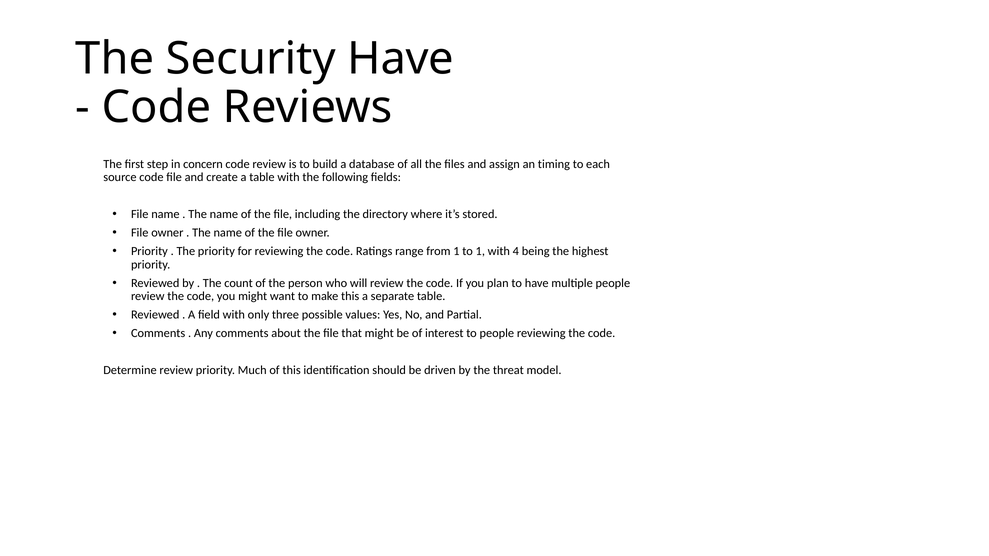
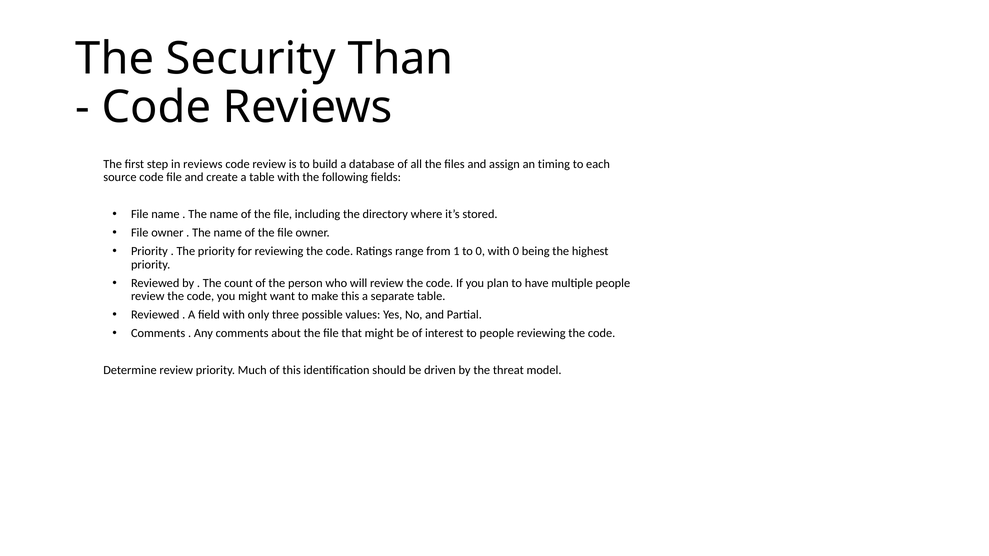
Security Have: Have -> Than
in concern: concern -> reviews
to 1: 1 -> 0
with 4: 4 -> 0
